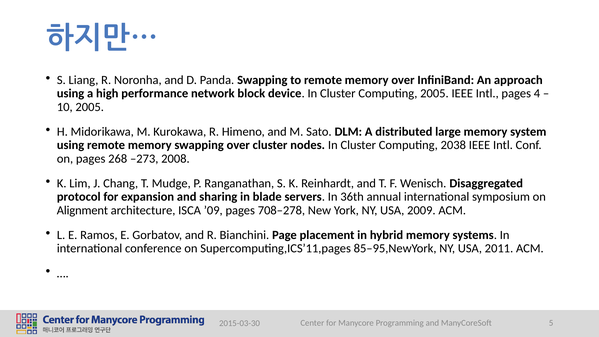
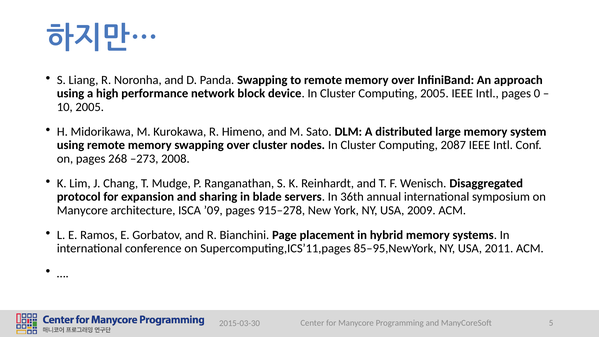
4: 4 -> 0
2038: 2038 -> 2087
Alignment at (82, 210): Alignment -> Manycore
708–278: 708–278 -> 915–278
